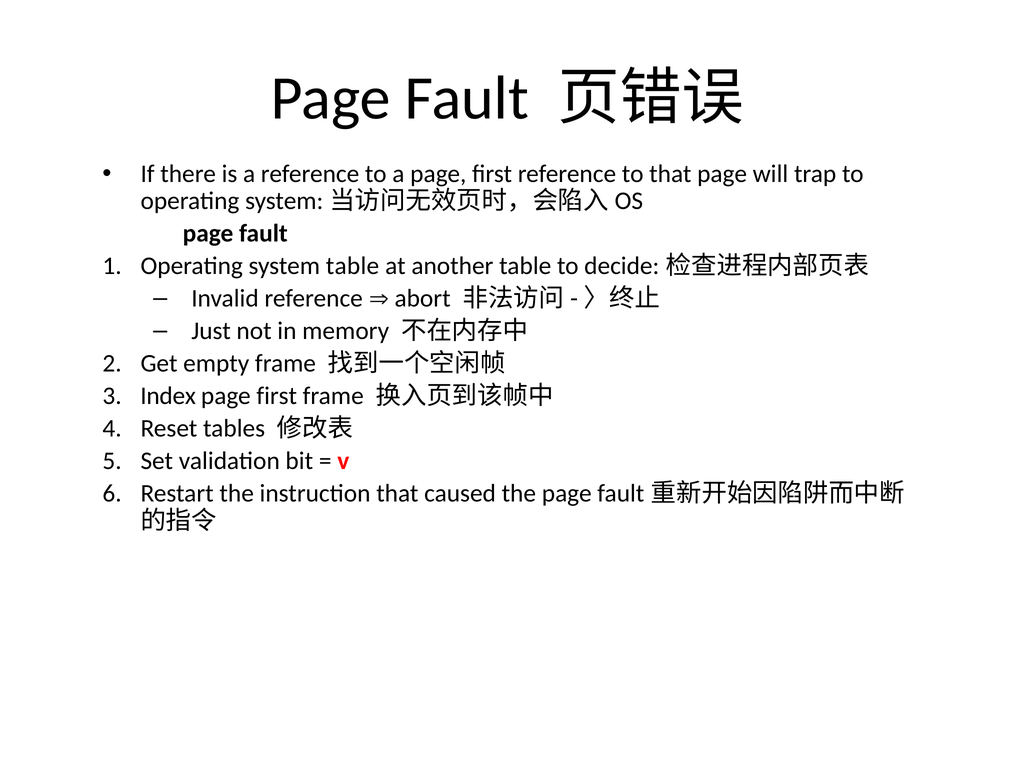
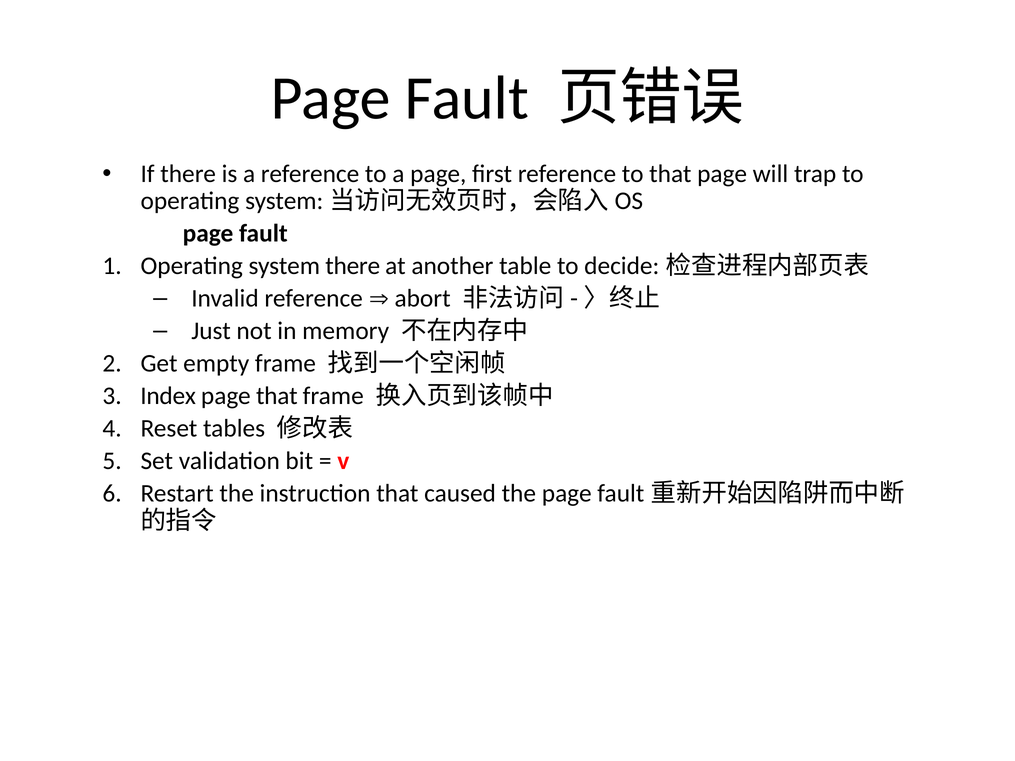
system table: table -> there
first at (277, 396): first -> that
